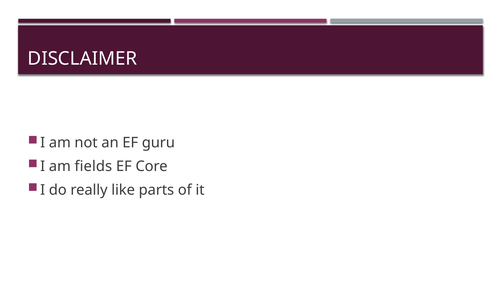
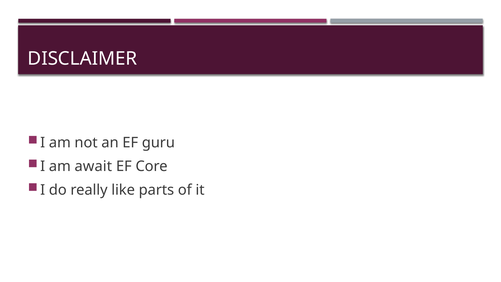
fields: fields -> await
